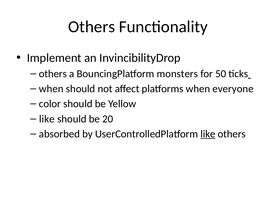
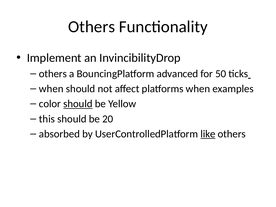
monsters: monsters -> advanced
everyone: everyone -> examples
should at (78, 104) underline: none -> present
like at (47, 119): like -> this
